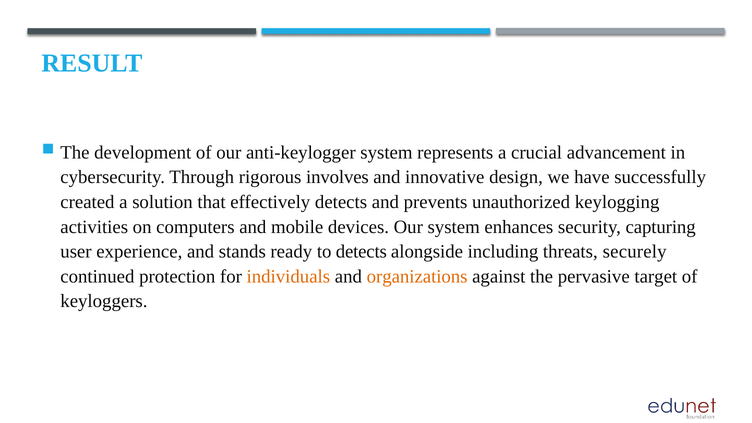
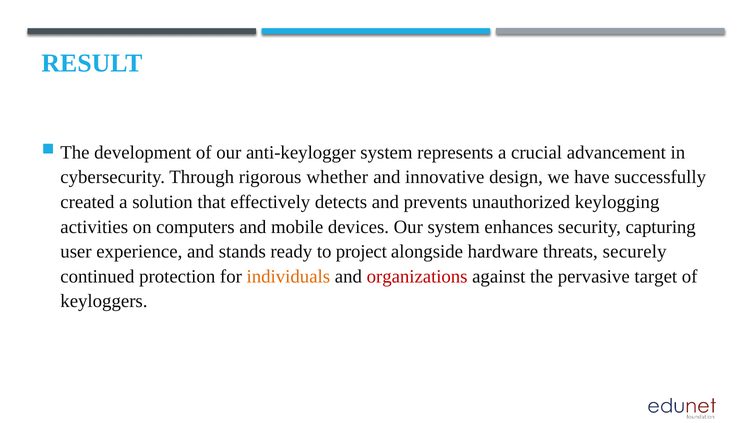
involves: involves -> whether
to detects: detects -> project
including: including -> hardware
organizations colour: orange -> red
